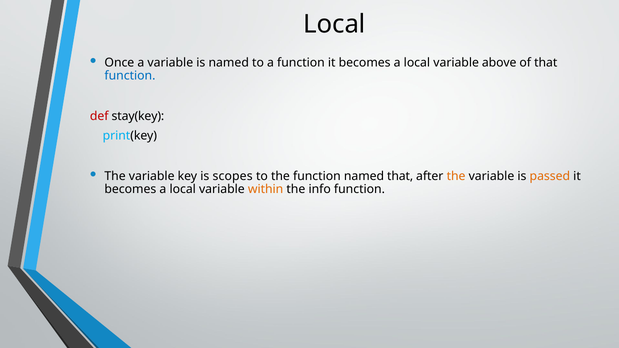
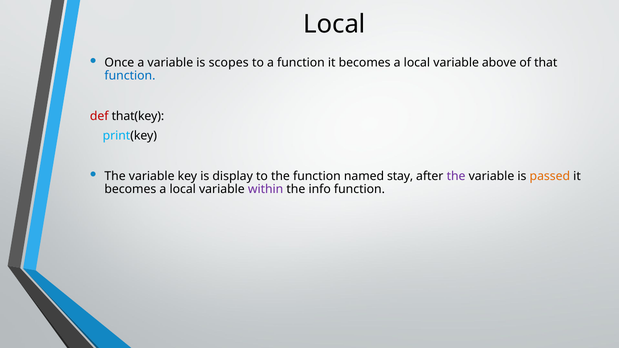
is named: named -> scopes
stay(key: stay(key -> that(key
scopes: scopes -> display
named that: that -> stay
the at (456, 176) colour: orange -> purple
within colour: orange -> purple
